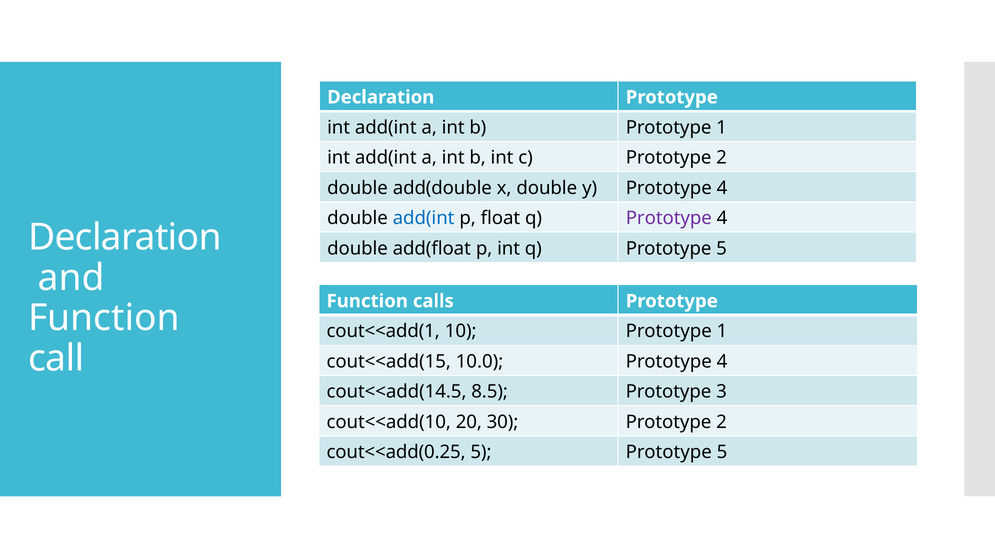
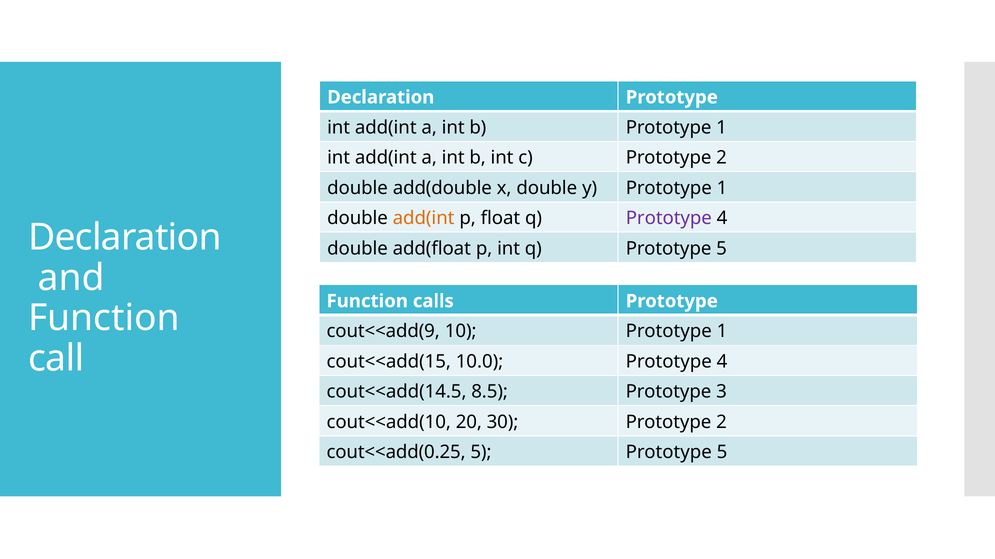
y Prototype 4: 4 -> 1
add(int at (424, 218) colour: blue -> orange
cout<<add(1: cout<<add(1 -> cout<<add(9
